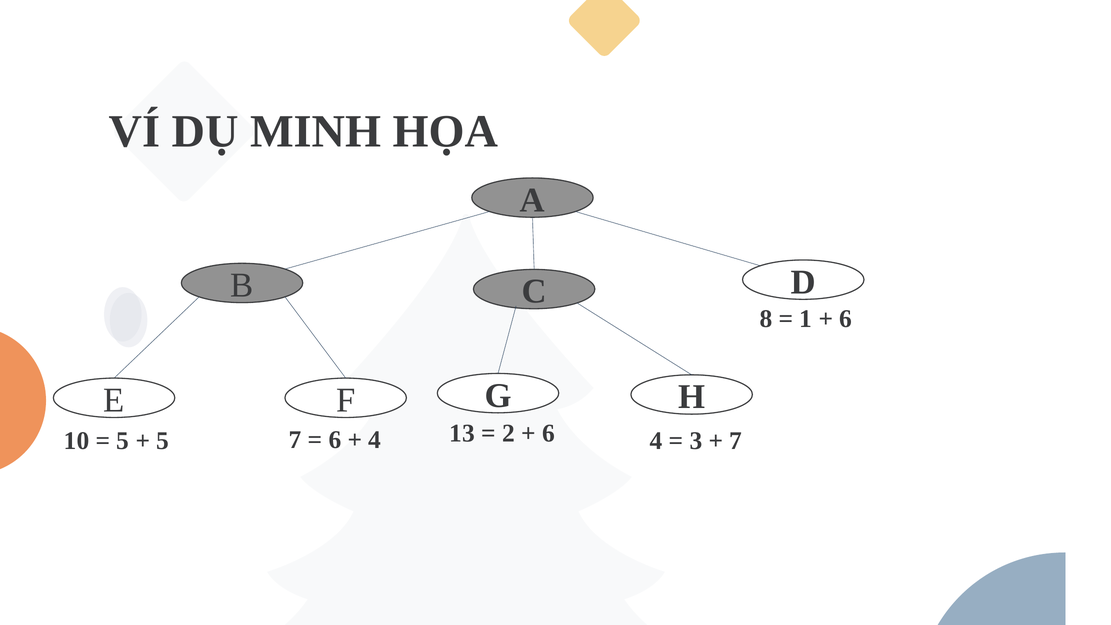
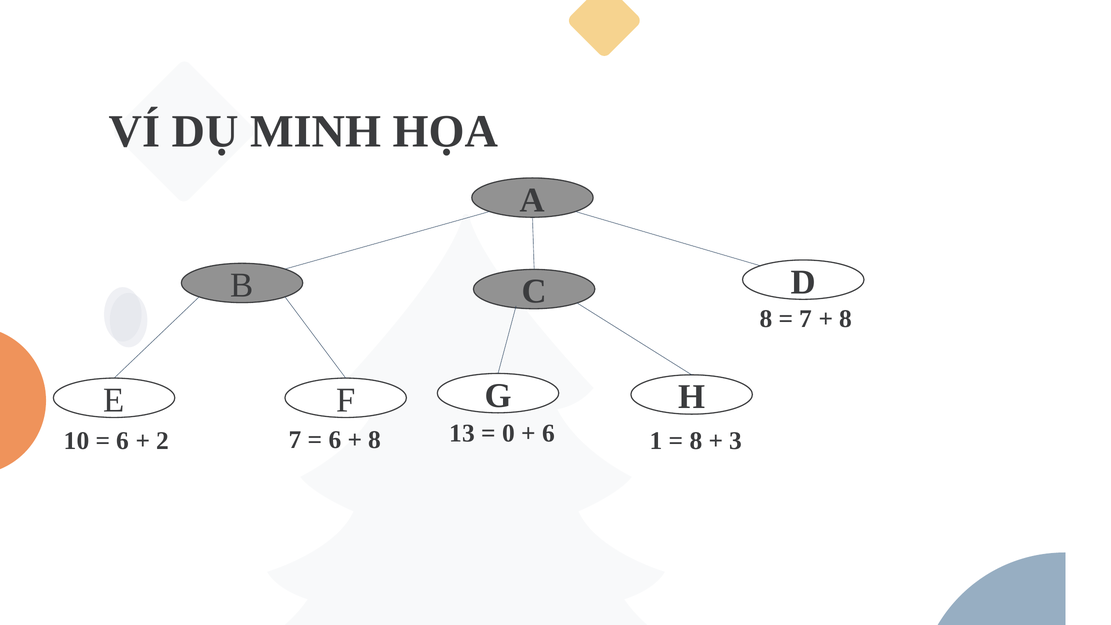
1 at (806, 319): 1 -> 7
6 at (846, 319): 6 -> 8
2: 2 -> 0
6 4: 4 -> 1
3 at (696, 441): 3 -> 8
7 at (736, 441): 7 -> 3
4 at (375, 440): 4 -> 8
5 at (123, 441): 5 -> 6
5 at (163, 441): 5 -> 2
